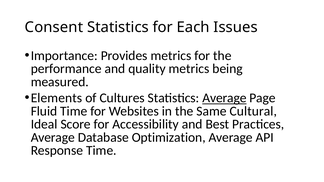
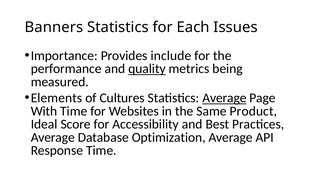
Consent: Consent -> Banners
Provides metrics: metrics -> include
quality underline: none -> present
Fluid: Fluid -> With
Cultural: Cultural -> Product
